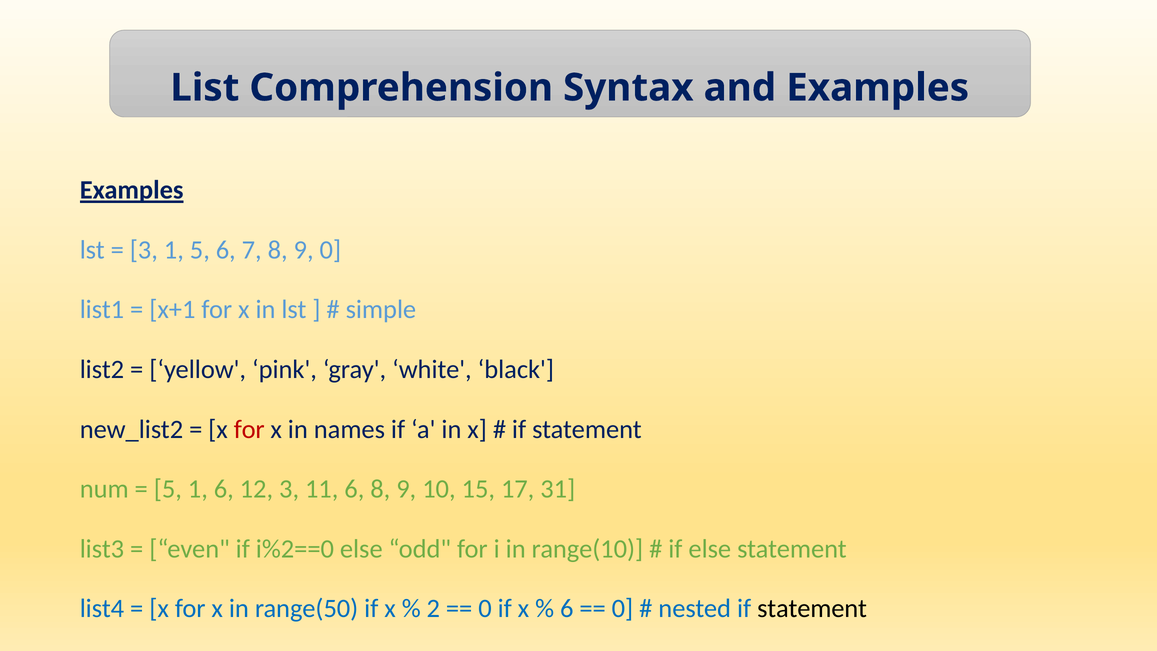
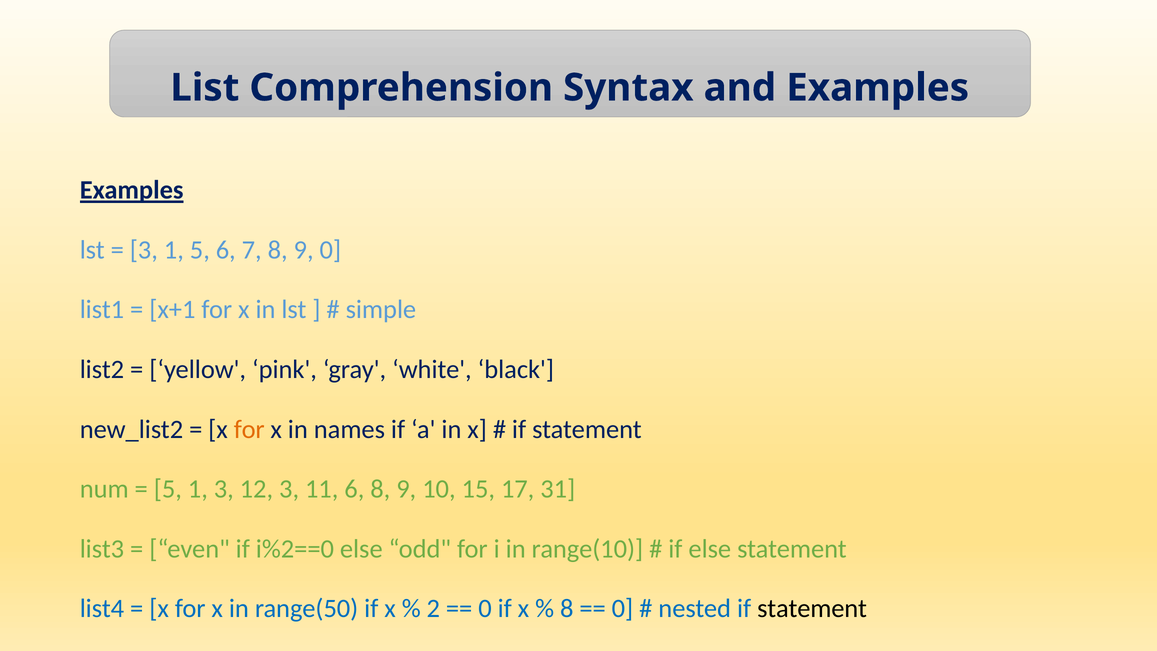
for at (249, 429) colour: red -> orange
1 6: 6 -> 3
6 at (567, 608): 6 -> 8
